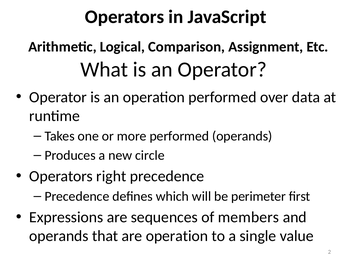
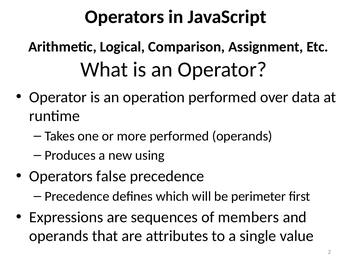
circle: circle -> using
right: right -> false
are operation: operation -> attributes
